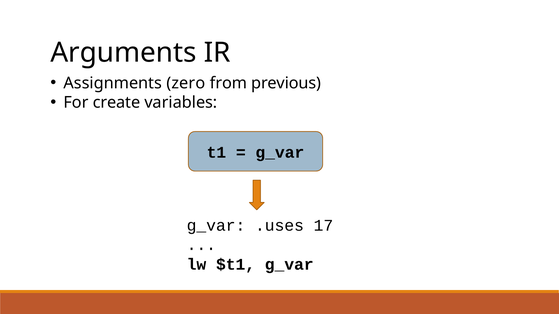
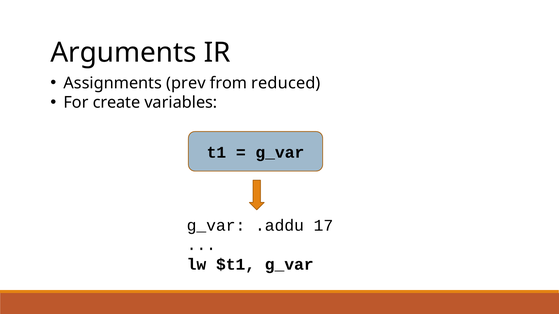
zero: zero -> prev
previous: previous -> reduced
.uses: .uses -> .addu
